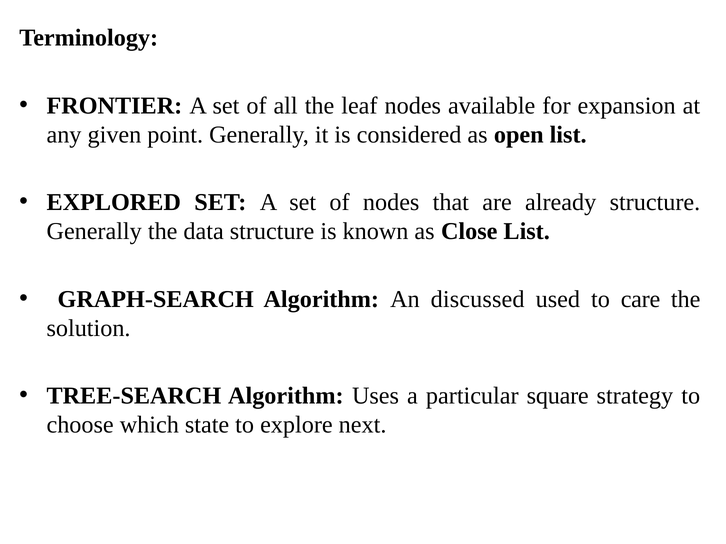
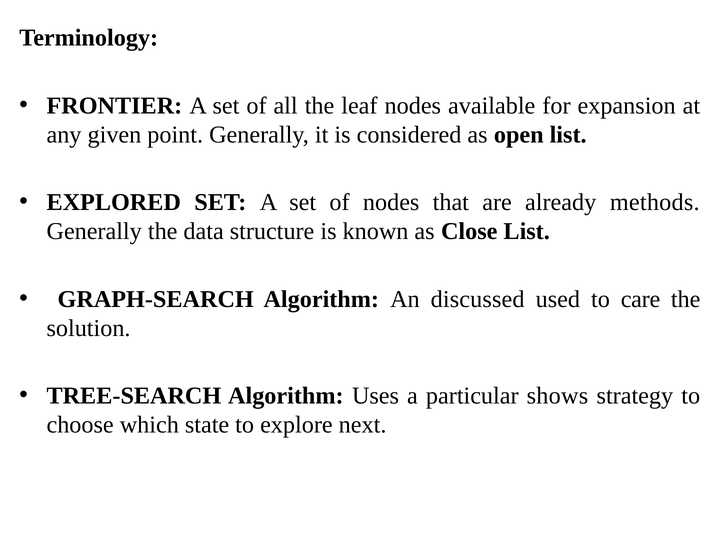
already structure: structure -> methods
square: square -> shows
